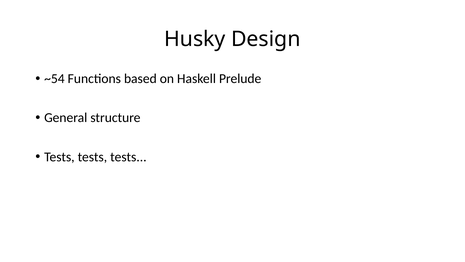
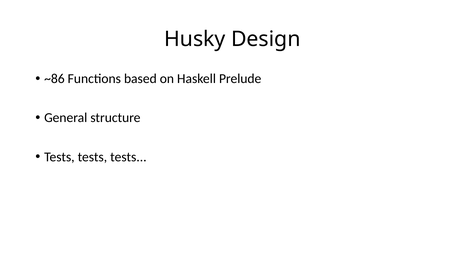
~54: ~54 -> ~86
